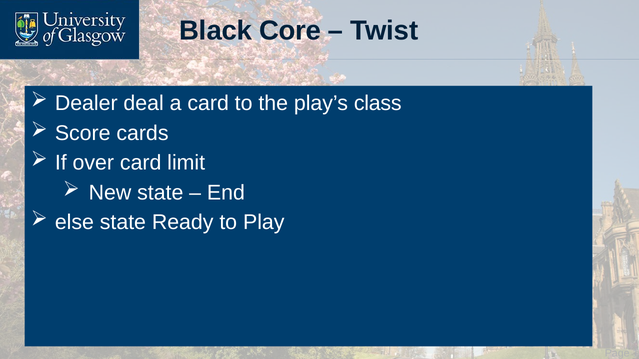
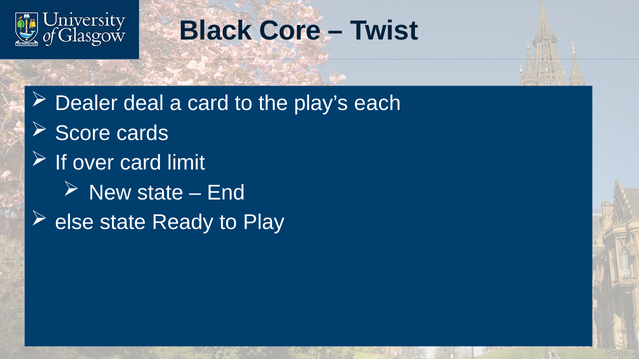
class: class -> each
